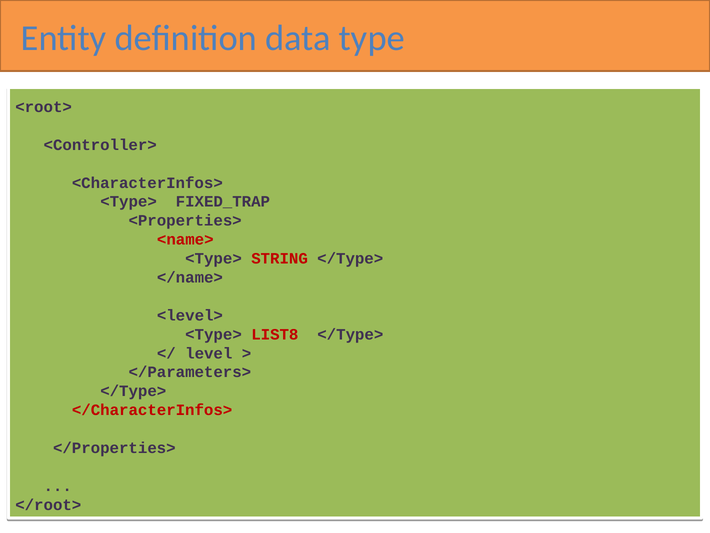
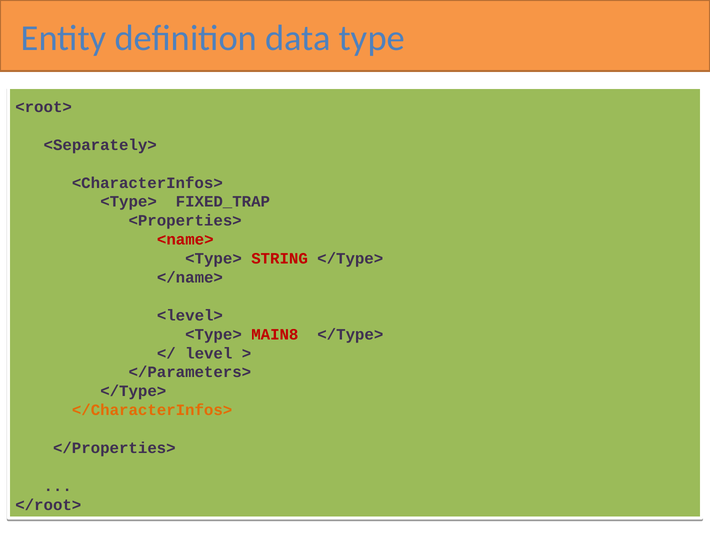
<Controller>: <Controller> -> <Separately>
LIST8: LIST8 -> MAIN8
</CharacterInfos> colour: red -> orange
